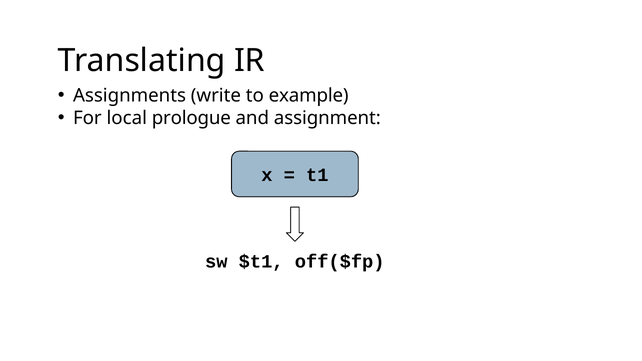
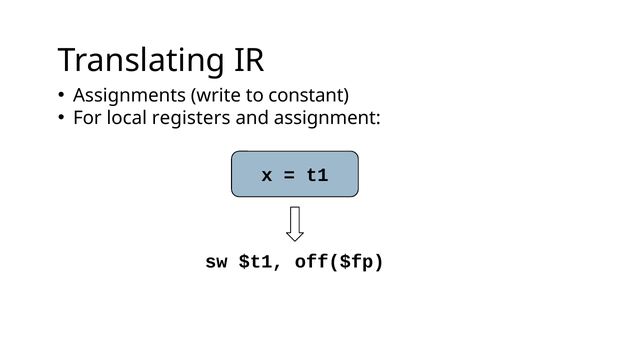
example: example -> constant
prologue: prologue -> registers
